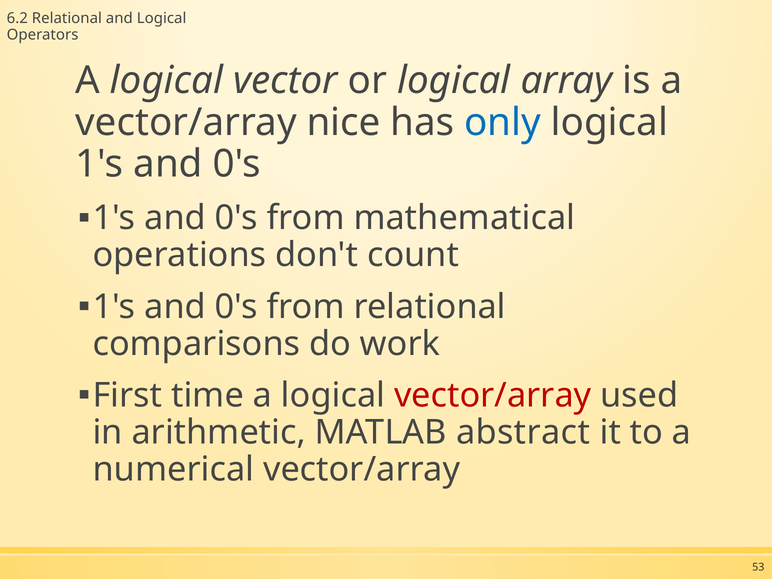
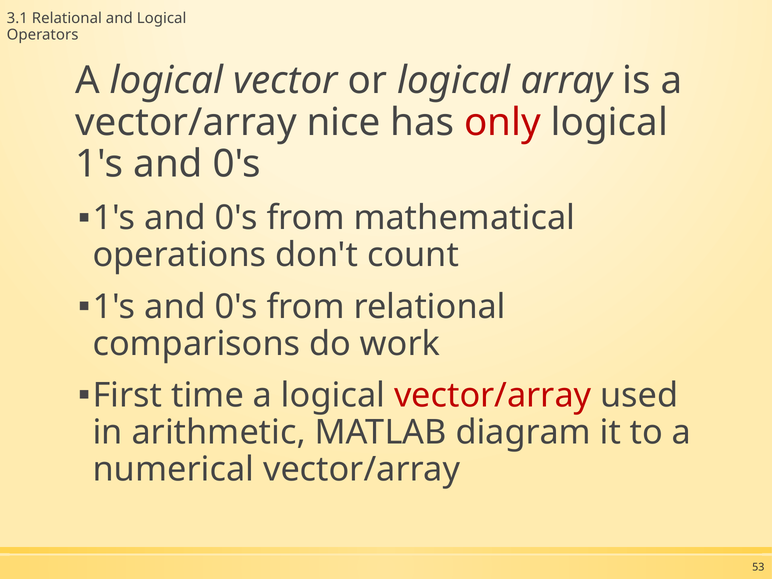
6.2: 6.2 -> 3.1
only colour: blue -> red
abstract: abstract -> diagram
